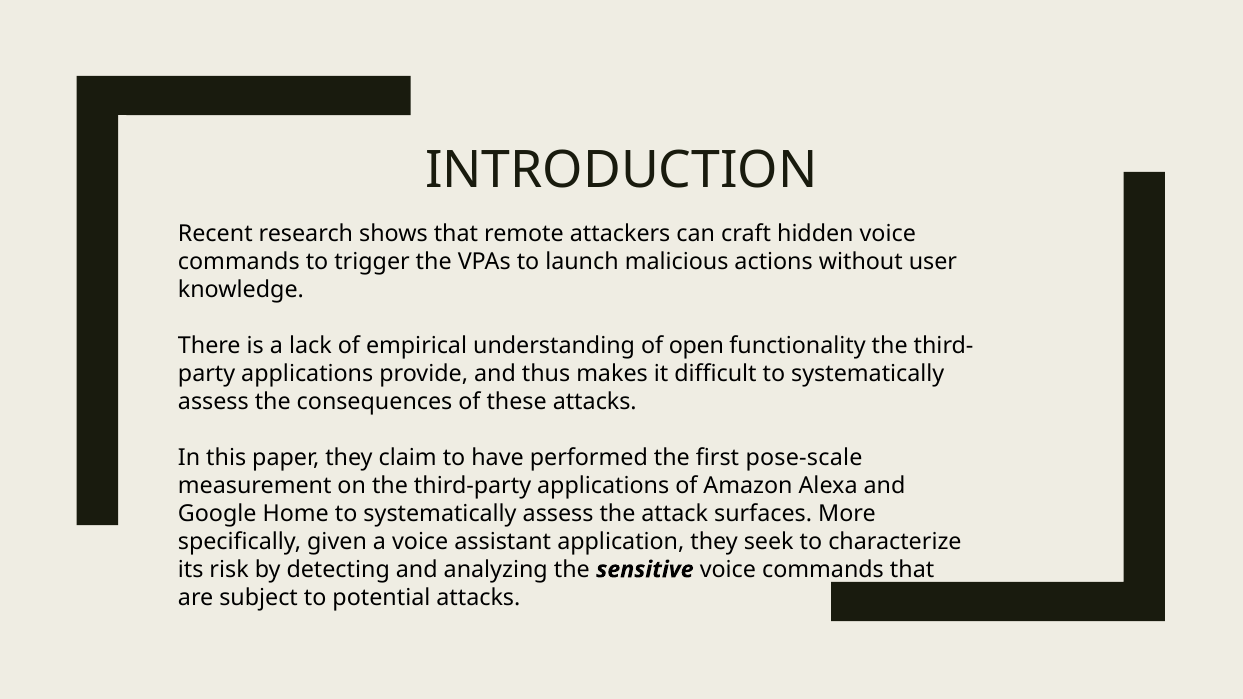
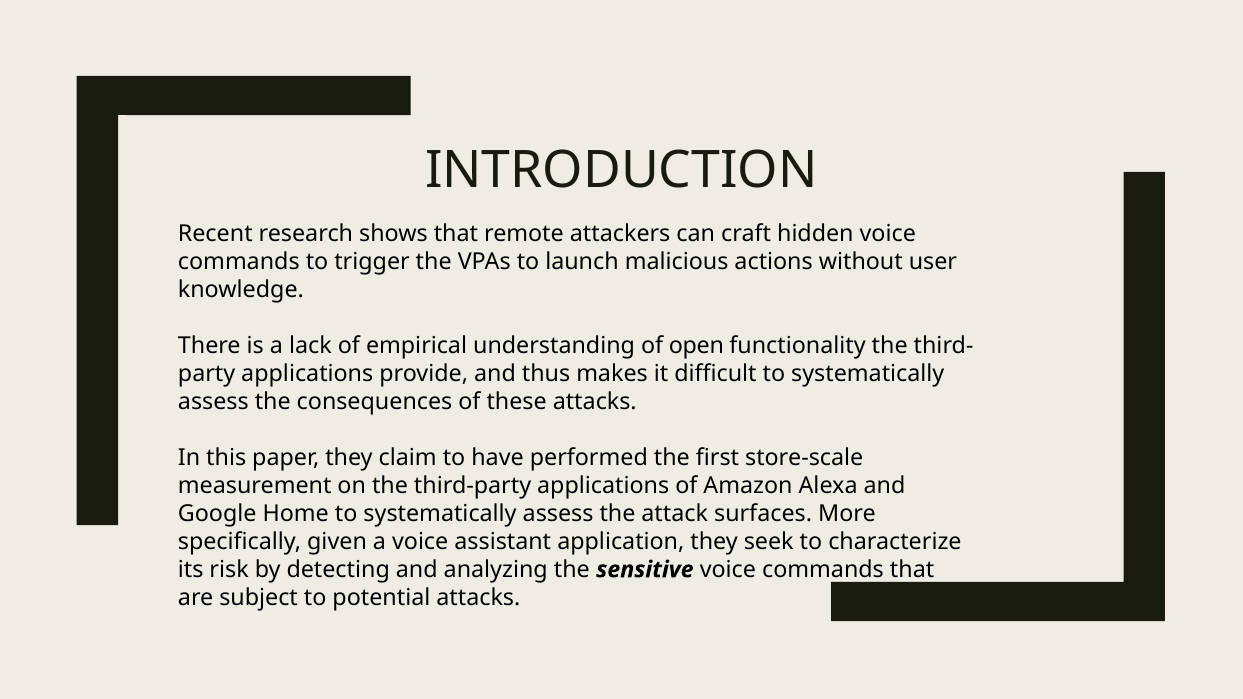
pose-scale: pose-scale -> store-scale
